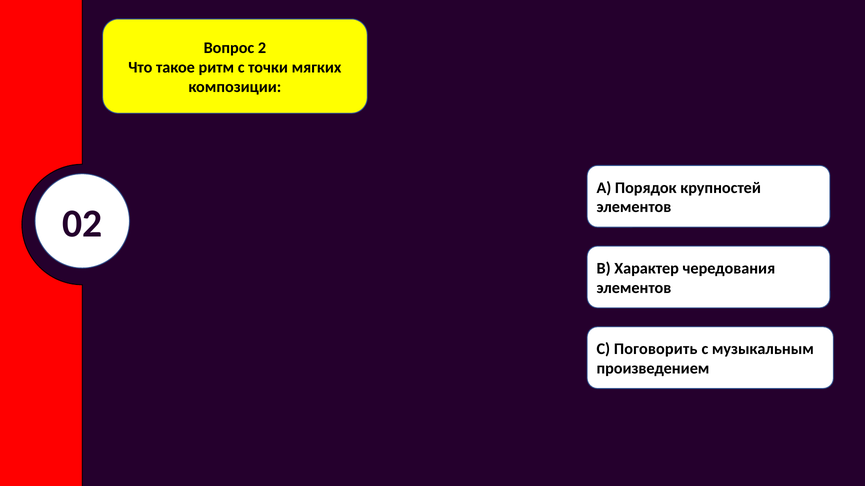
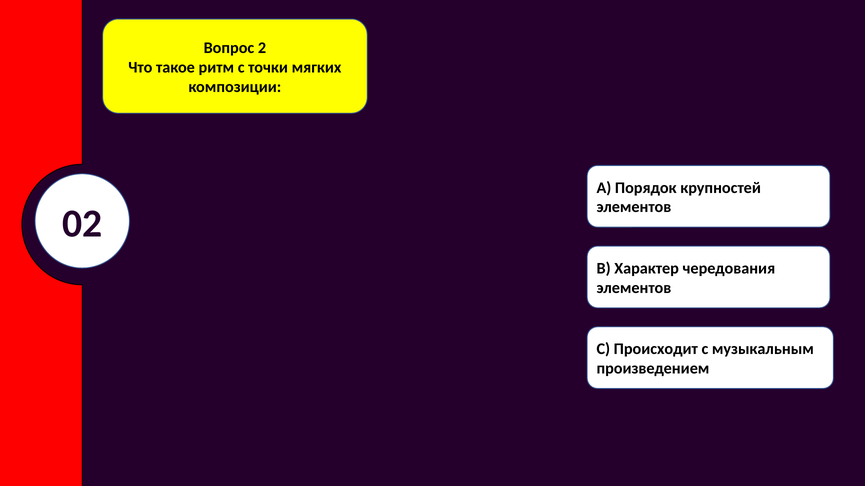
Поговорить: Поговорить -> Происходит
